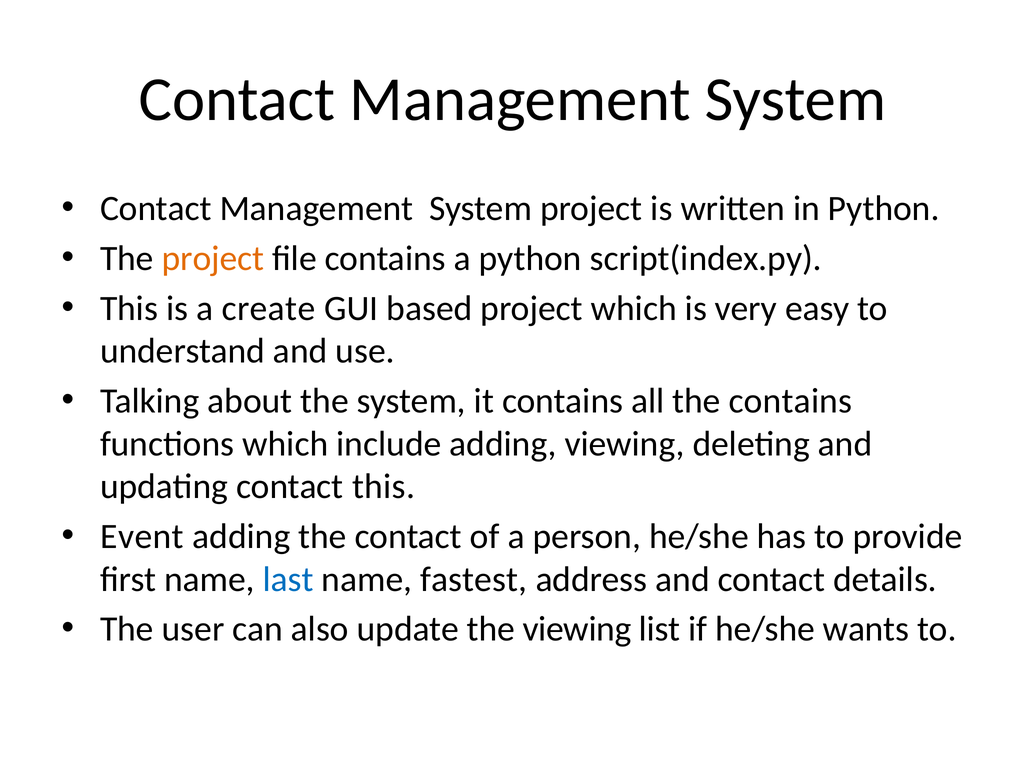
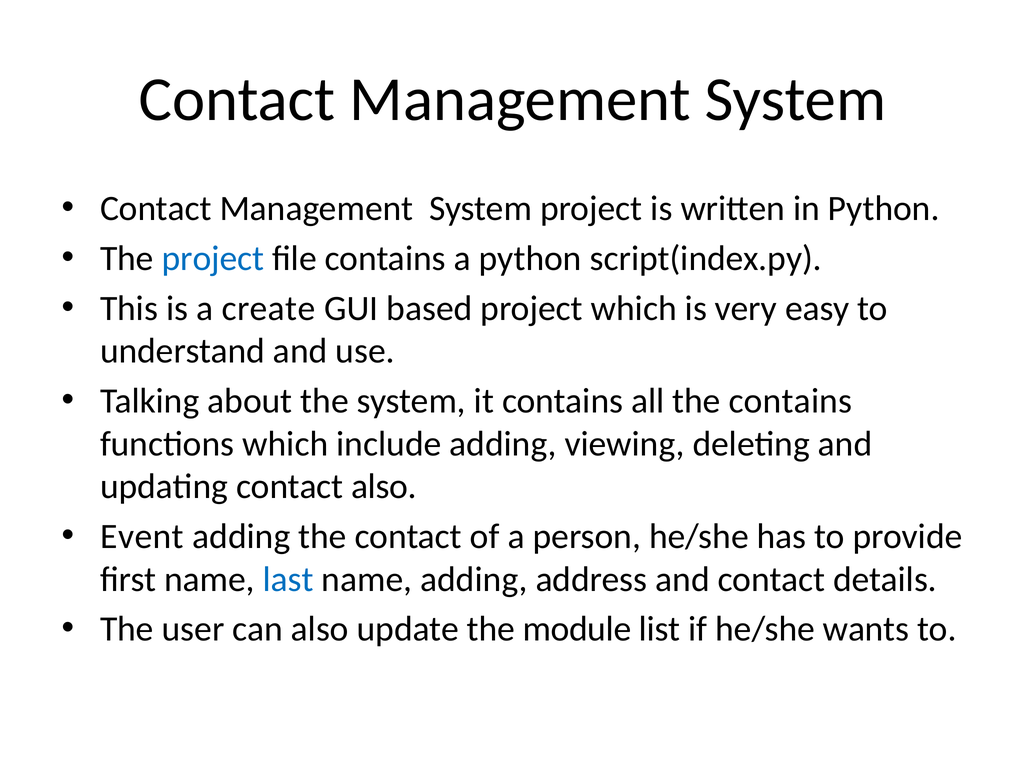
project at (213, 258) colour: orange -> blue
contact this: this -> also
name fastest: fastest -> adding
the viewing: viewing -> module
